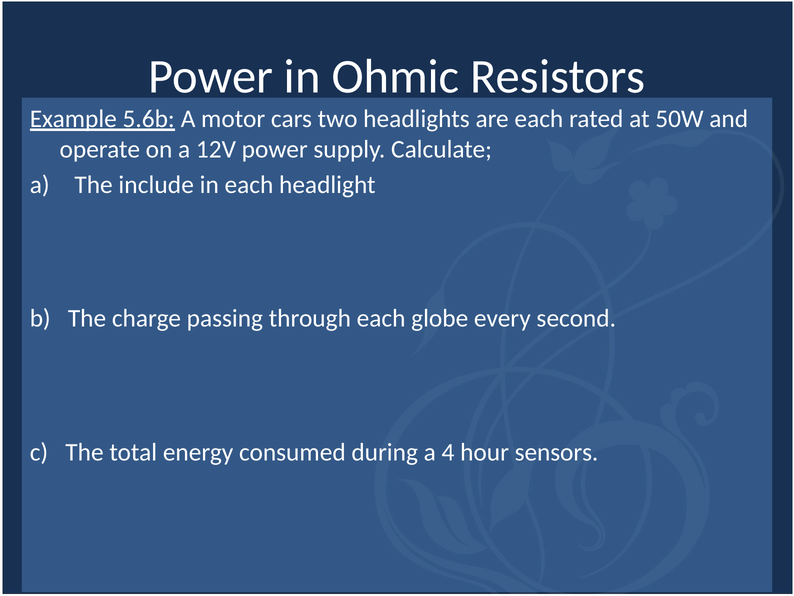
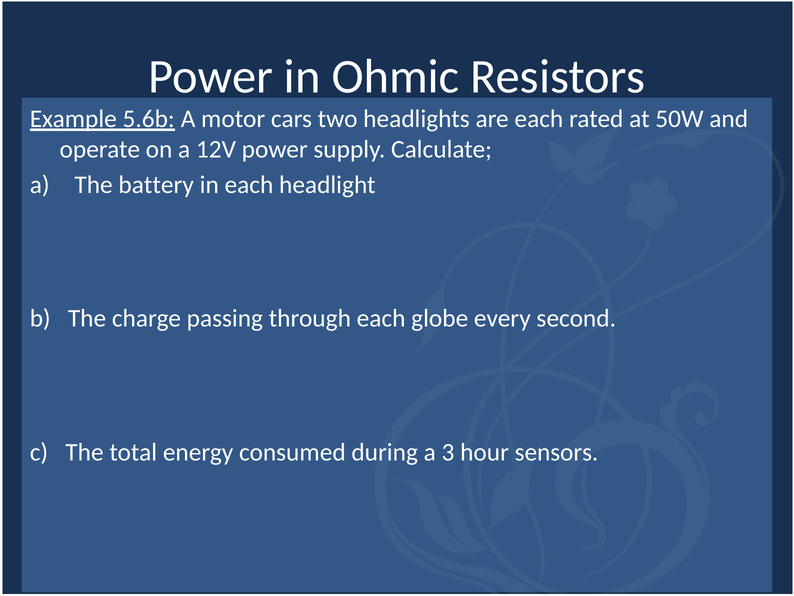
include: include -> battery
4: 4 -> 3
